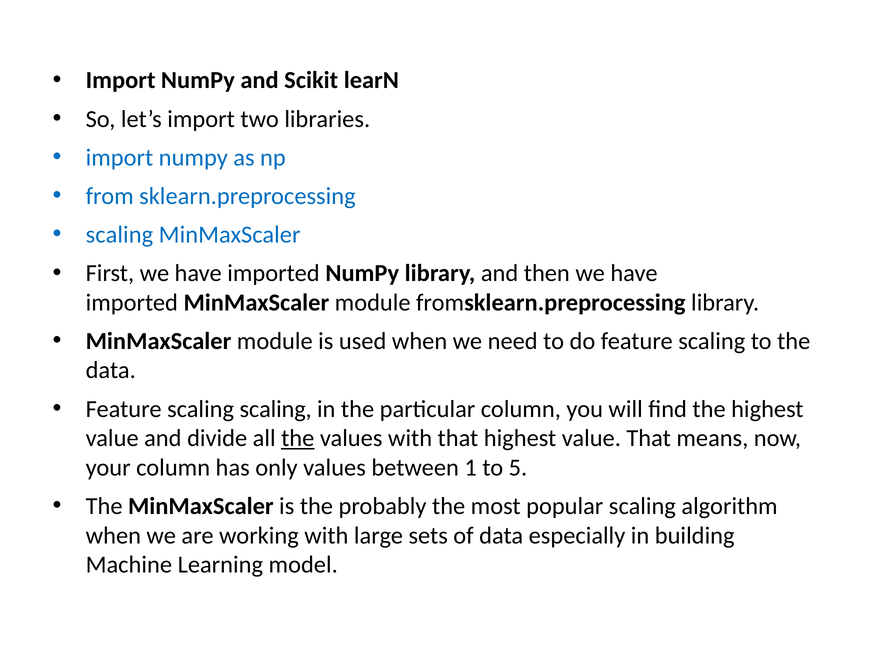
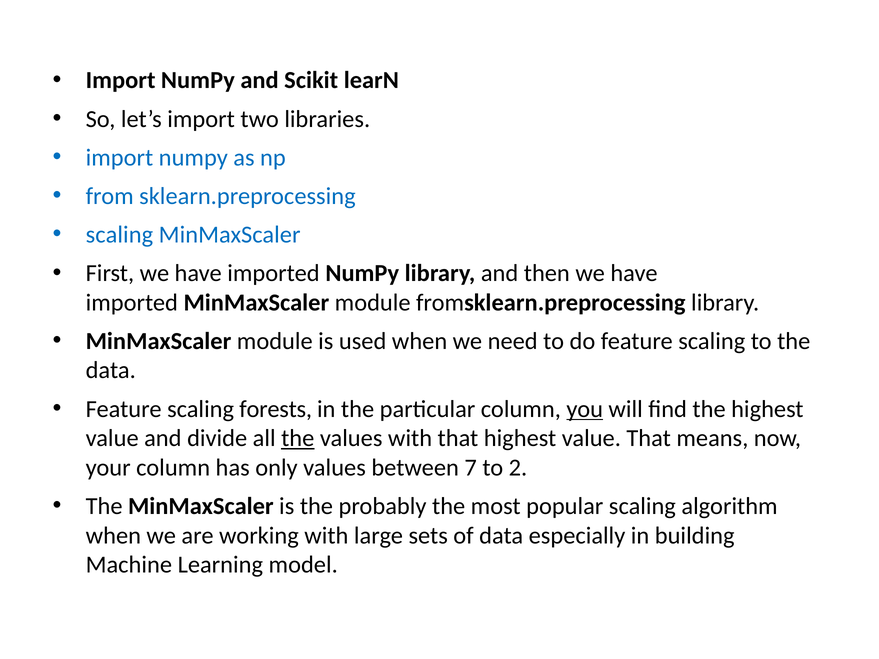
scaling scaling: scaling -> forests
you underline: none -> present
1: 1 -> 7
5: 5 -> 2
